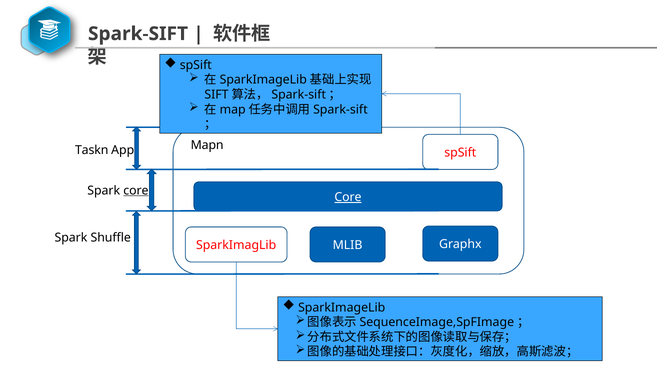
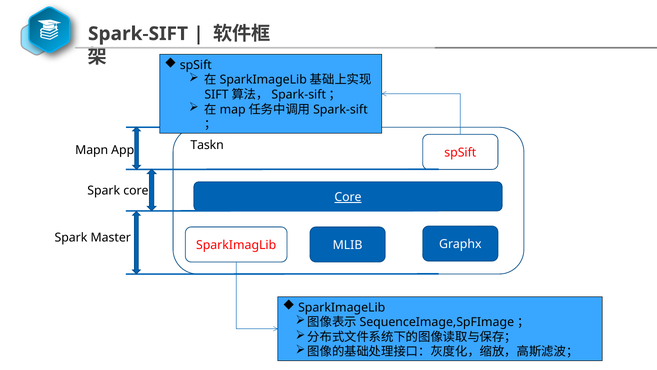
Mapn: Mapn -> Taskn
Taskn: Taskn -> Mapn
core at (136, 190) underline: present -> none
Shuffle: Shuffle -> Master
